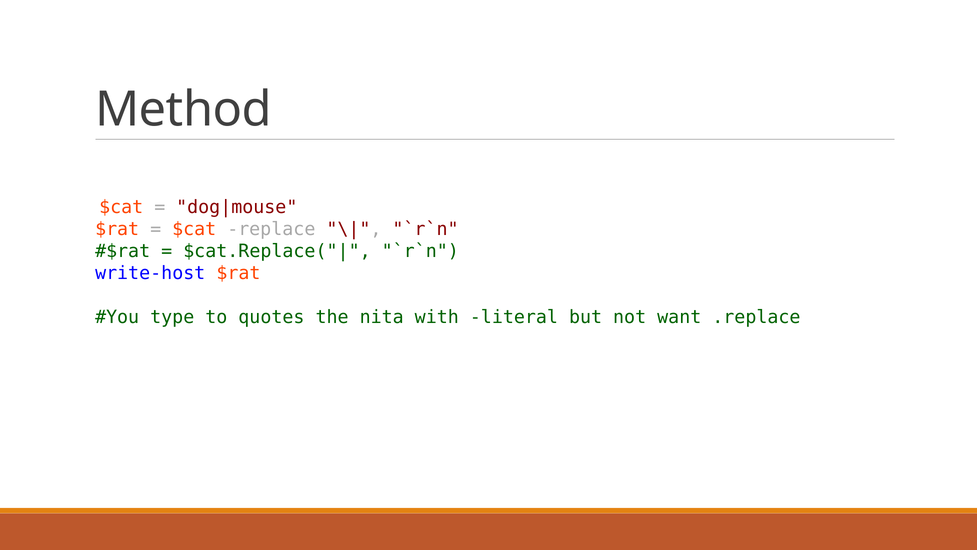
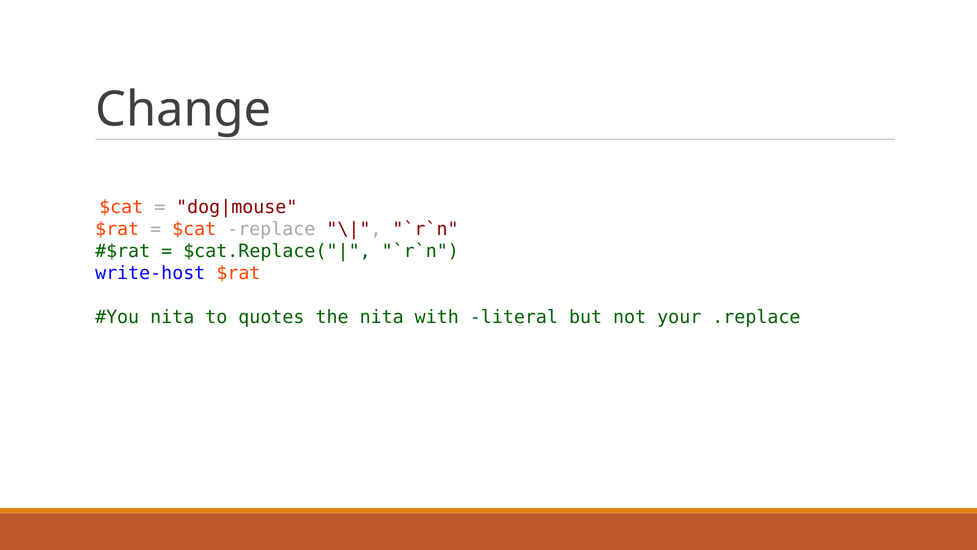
Method: Method -> Change
type at (172, 317): type -> nita
want: want -> your
